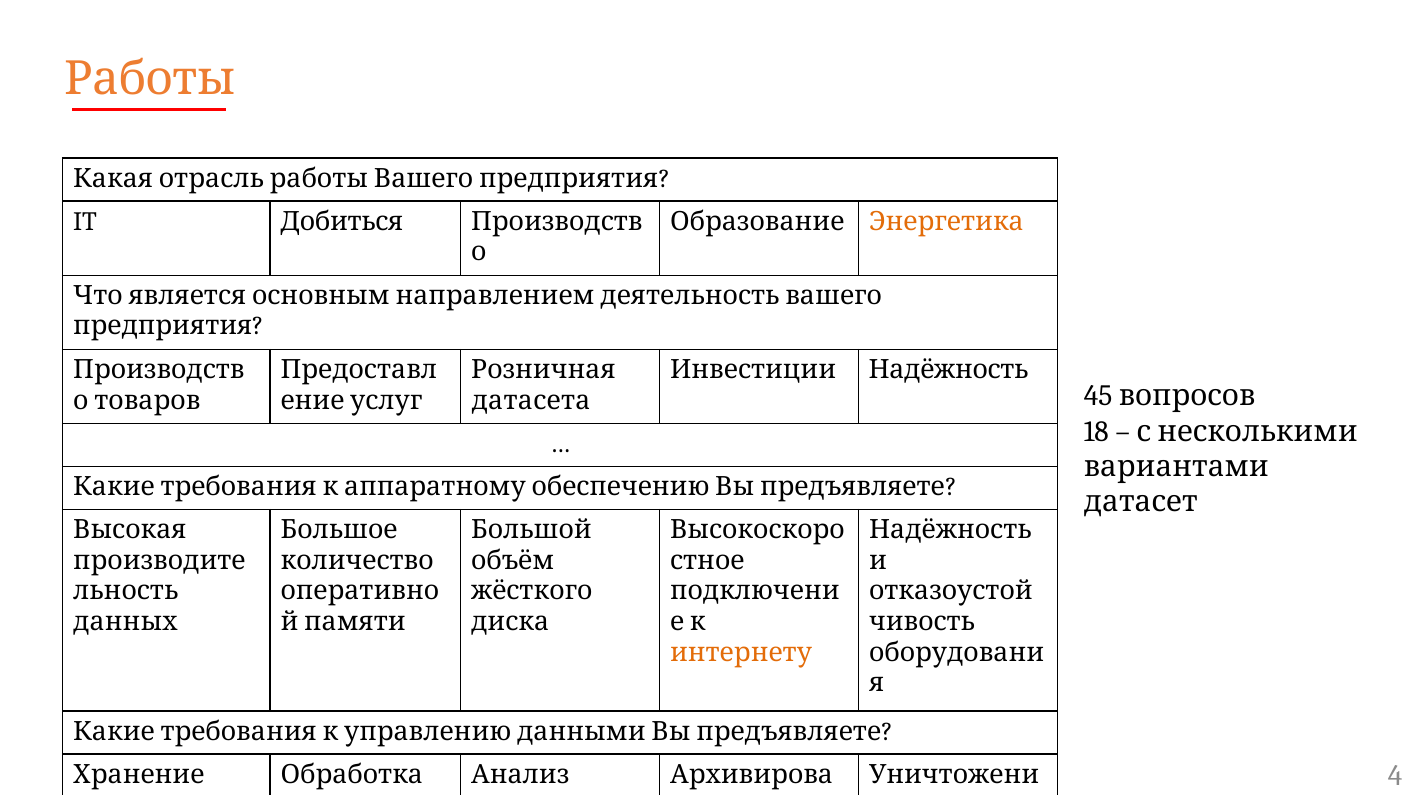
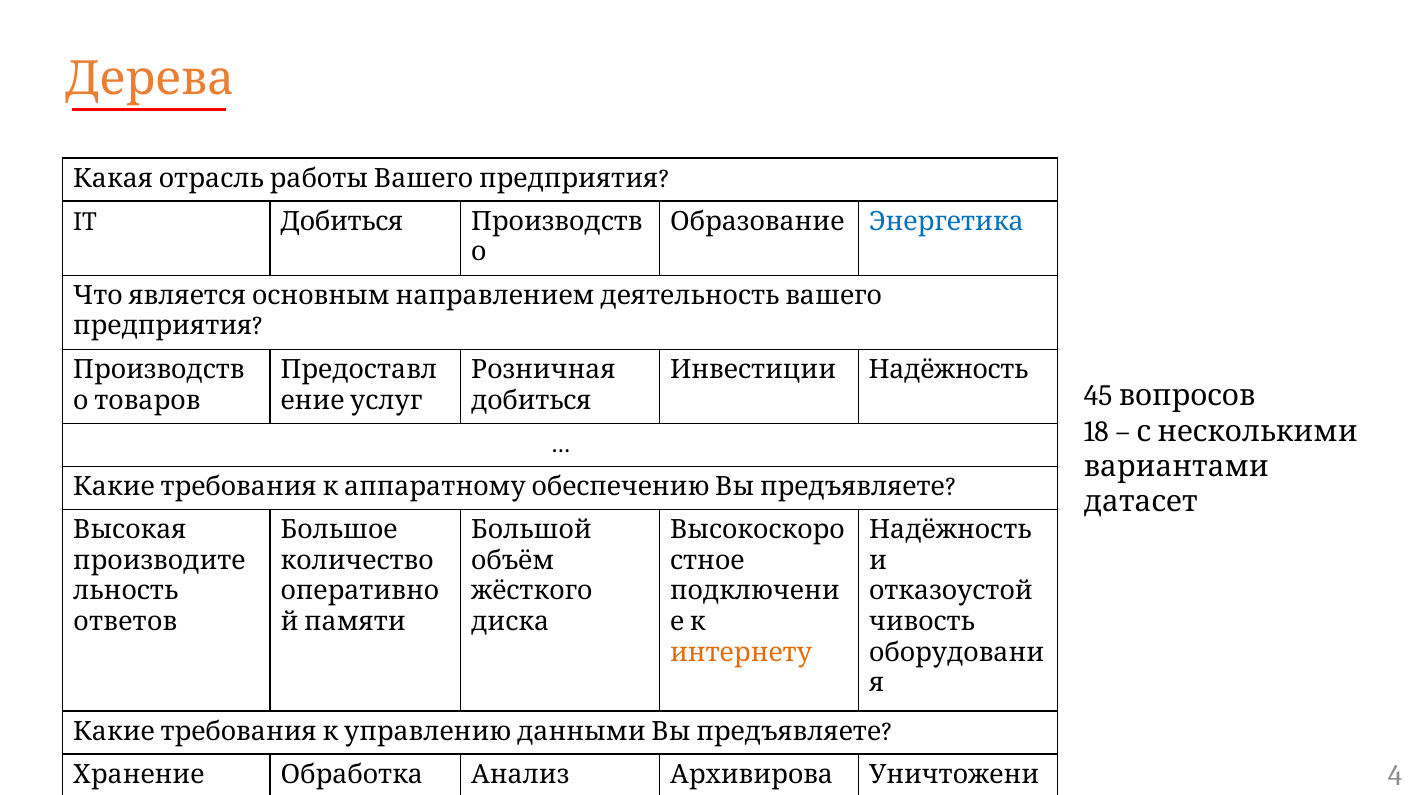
Работы: Работы -> Дерева
Энергетика colour: orange -> blue
датасета at (531, 400): датасета -> добиться
данных at (125, 622): данных -> ответов
